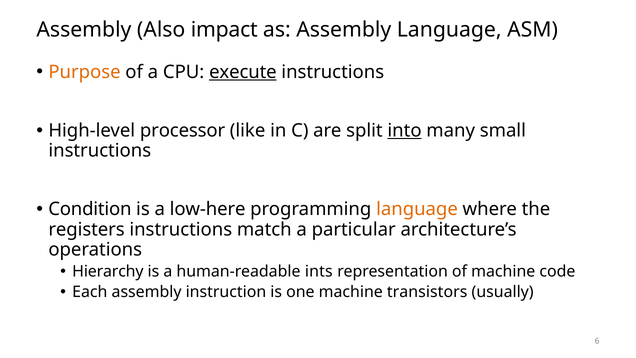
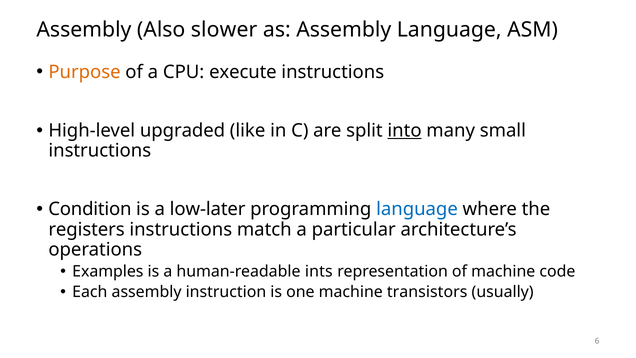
impact: impact -> slower
execute underline: present -> none
processor: processor -> upgraded
low-here: low-here -> low-later
language at (417, 209) colour: orange -> blue
Hierarchy: Hierarchy -> Examples
